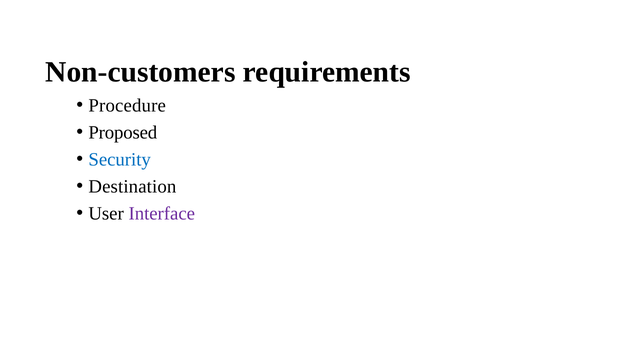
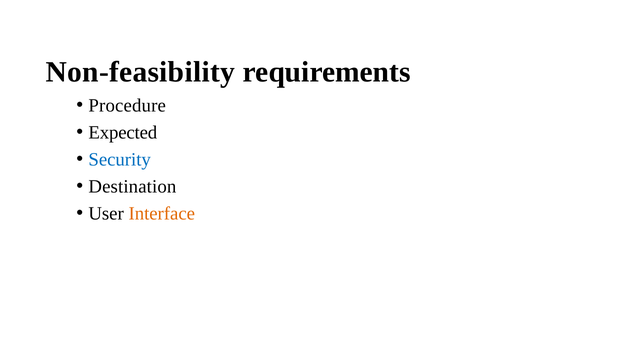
Non-customers: Non-customers -> Non-feasibility
Proposed: Proposed -> Expected
Interface colour: purple -> orange
